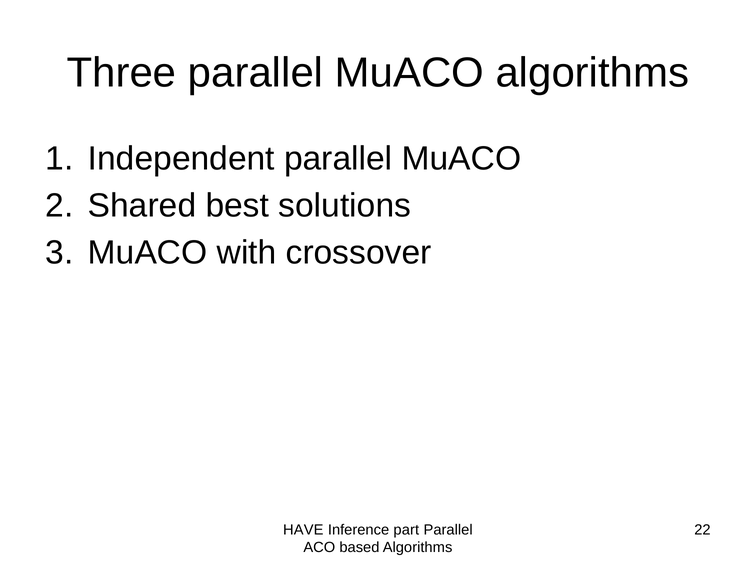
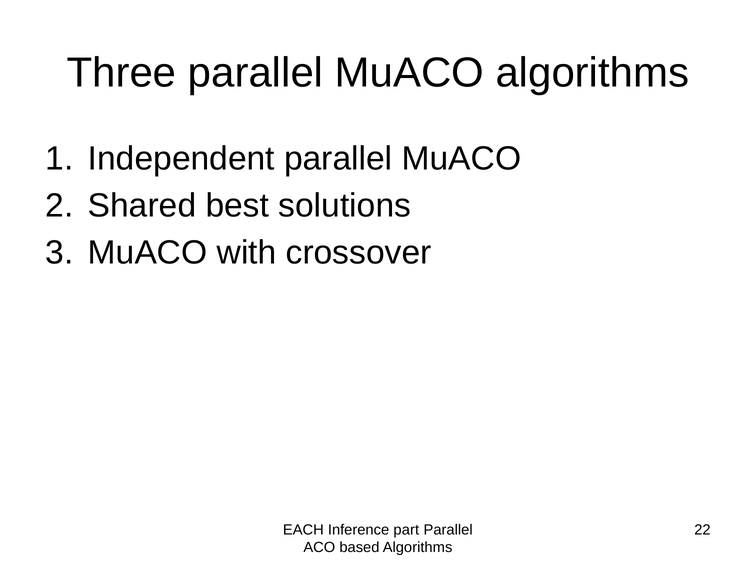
HAVE: HAVE -> EACH
